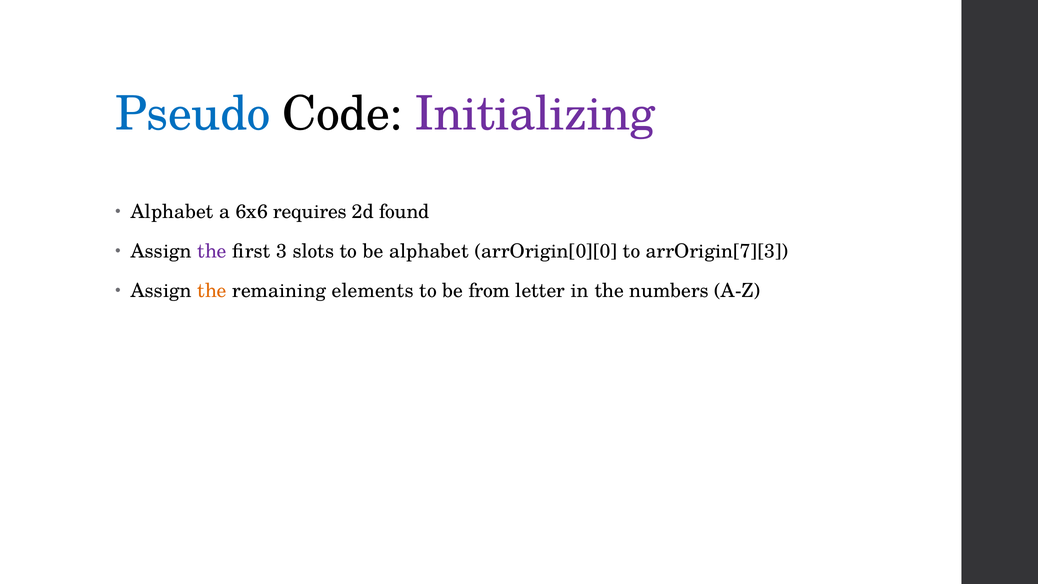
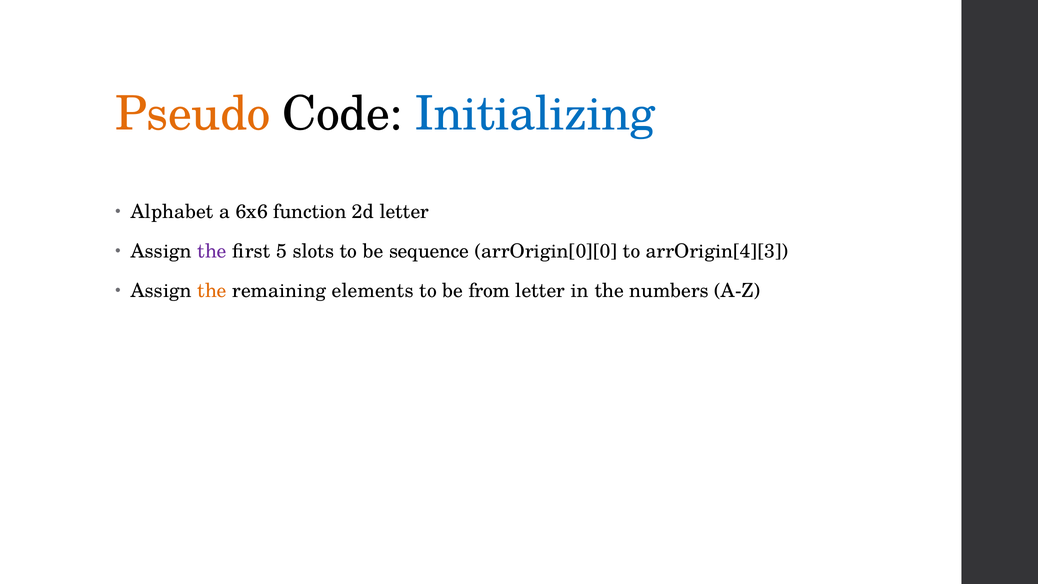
Pseudo colour: blue -> orange
Initializing colour: purple -> blue
requires: requires -> function
2d found: found -> letter
3: 3 -> 5
be alphabet: alphabet -> sequence
arrOrigin[7][3: arrOrigin[7][3 -> arrOrigin[4][3
